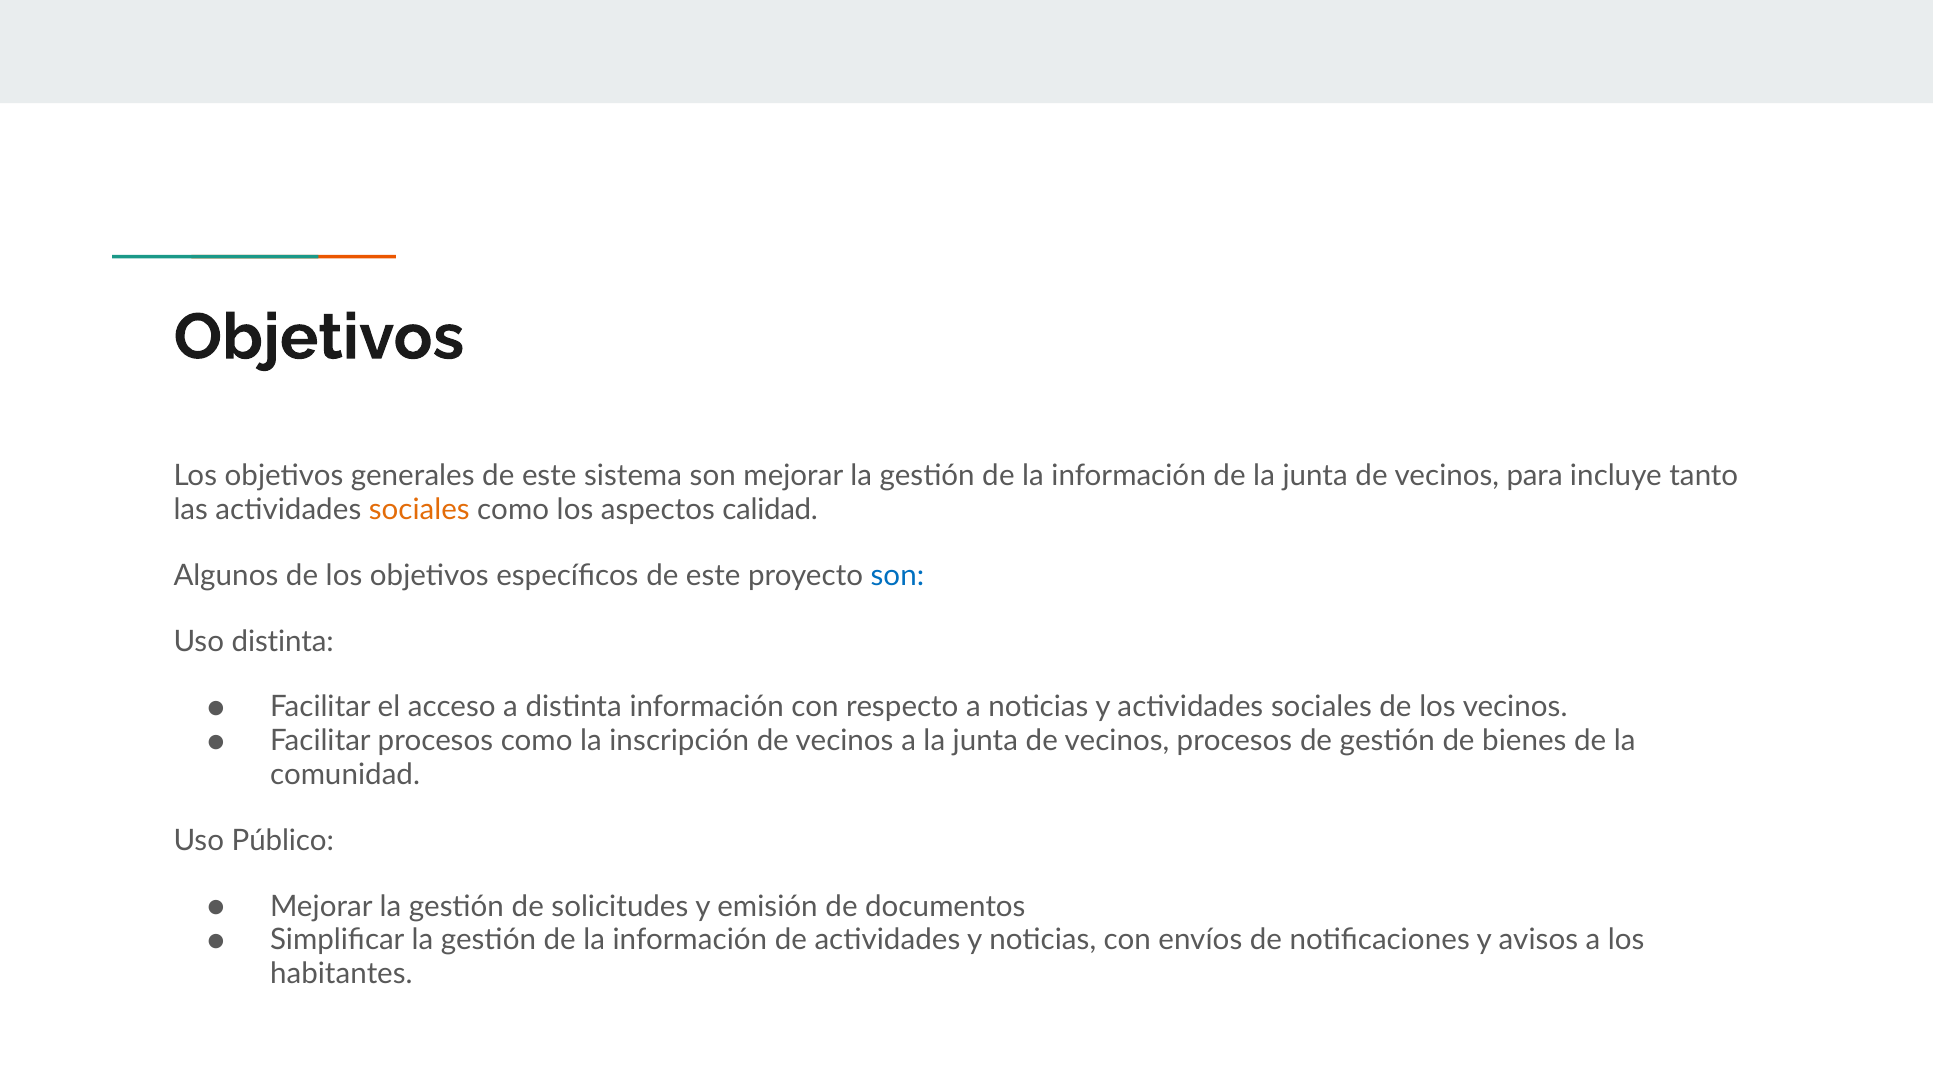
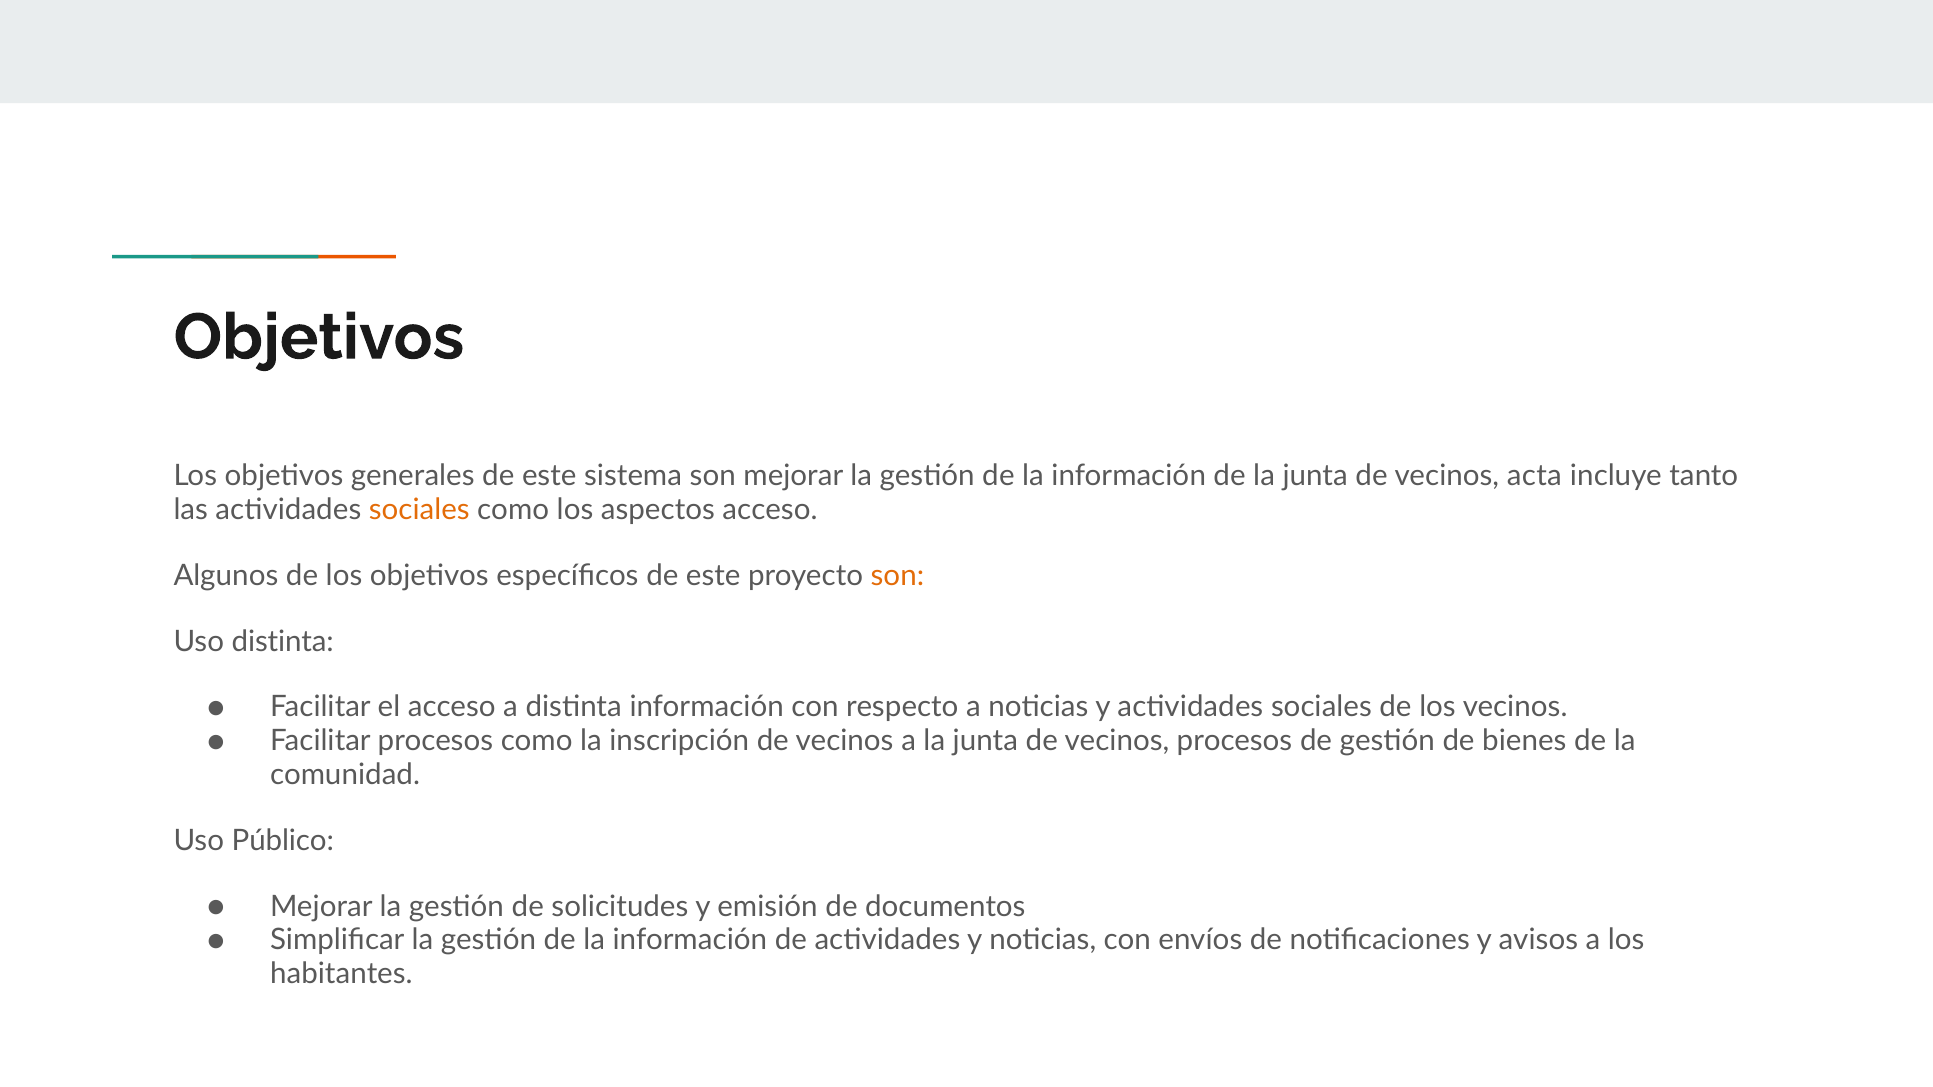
para: para -> acta
aspectos calidad: calidad -> acceso
son at (897, 576) colour: blue -> orange
